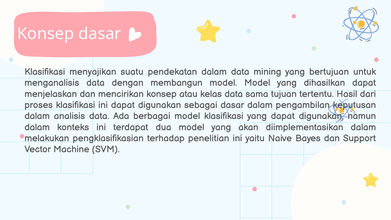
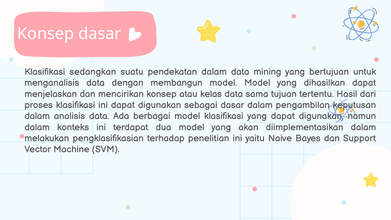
menyajikan: menyajikan -> sedangkan
